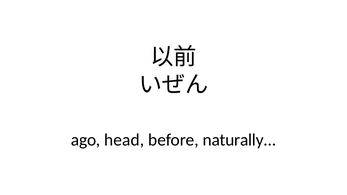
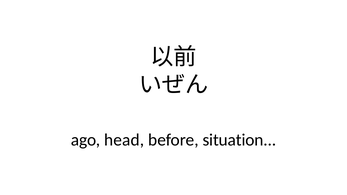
naturally: naturally -> situation
